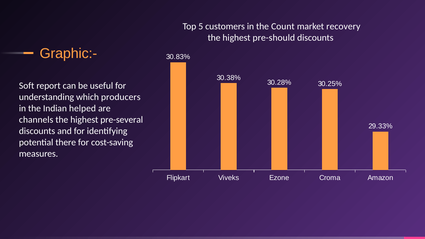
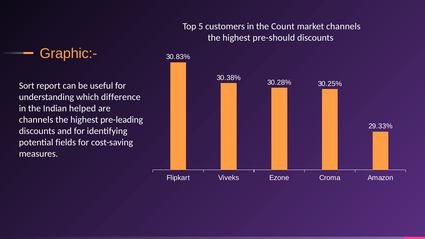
market recovery: recovery -> channels
Soft: Soft -> Sort
producers: producers -> difference
pre-several: pre-several -> pre-leading
there: there -> fields
